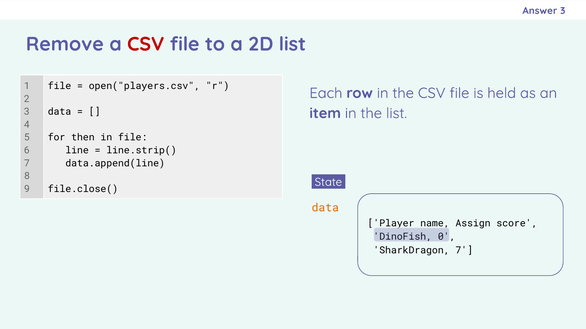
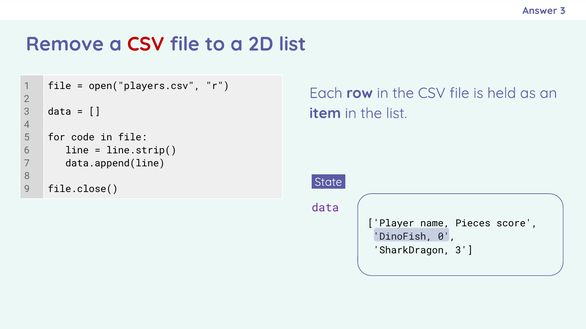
then: then -> code
data at (325, 208) colour: orange -> purple
Assign: Assign -> Pieces
SharkDragon 7: 7 -> 3
